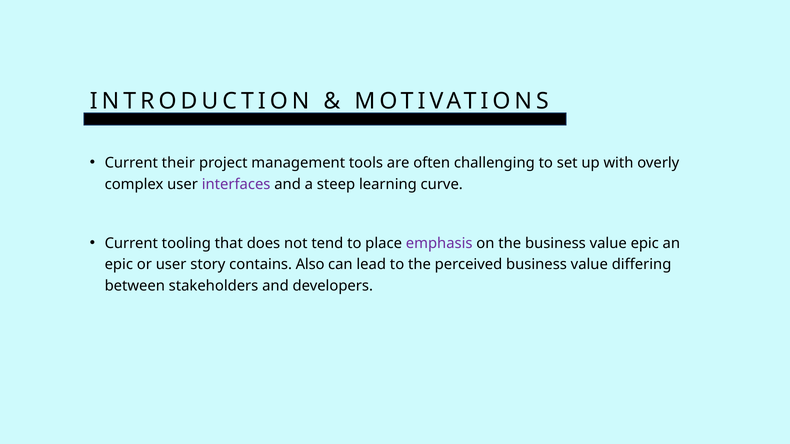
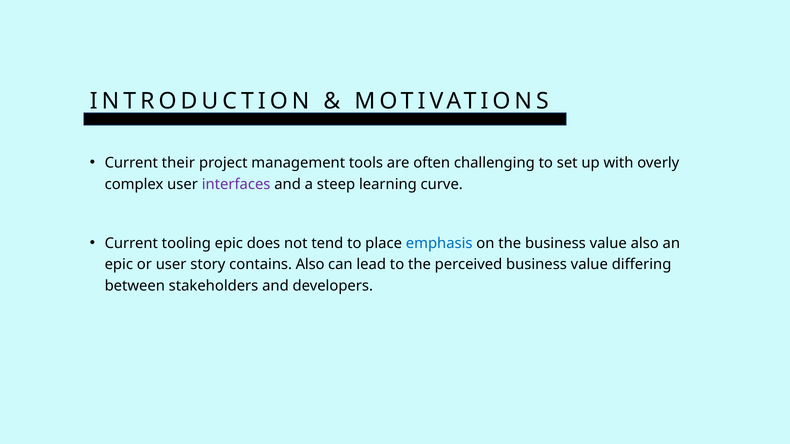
tooling that: that -> epic
emphasis colour: purple -> blue
value epic: epic -> also
